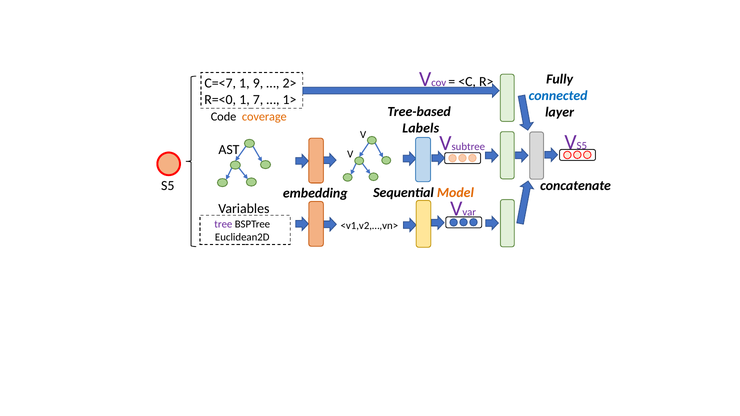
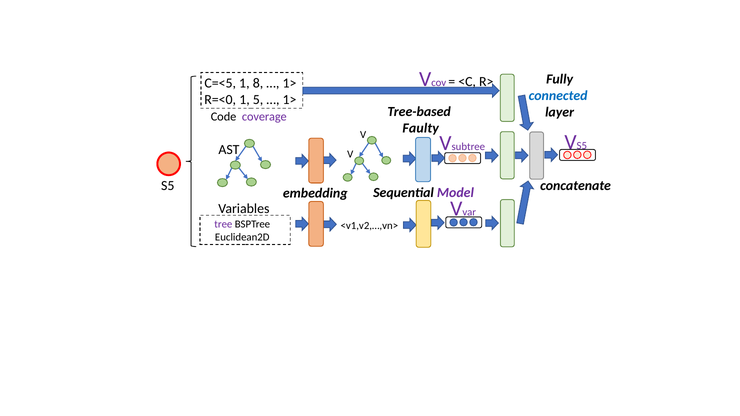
C=<7: C=<7 -> C=<5
9: 9 -> 8
2> at (289, 83): 2> -> 1>
7: 7 -> 5
coverage colour: orange -> purple
Labels: Labels -> Faulty
Model colour: orange -> purple
